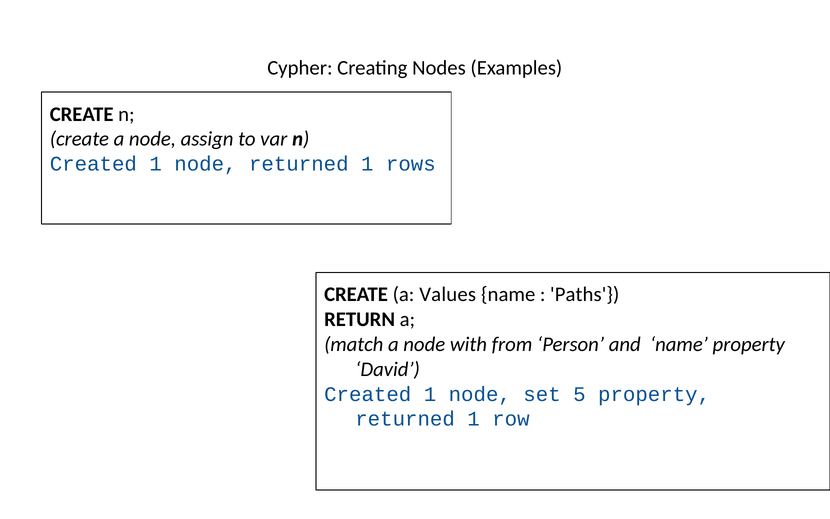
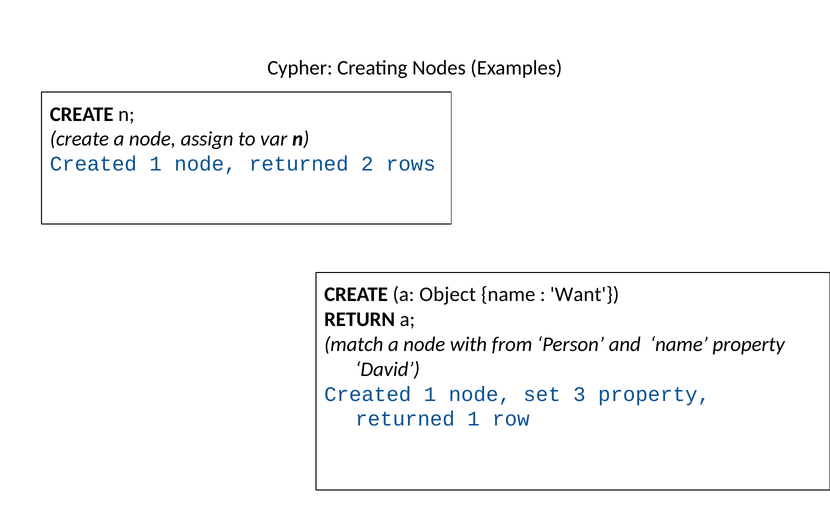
node returned 1: 1 -> 2
Values: Values -> Object
Paths: Paths -> Want
5: 5 -> 3
